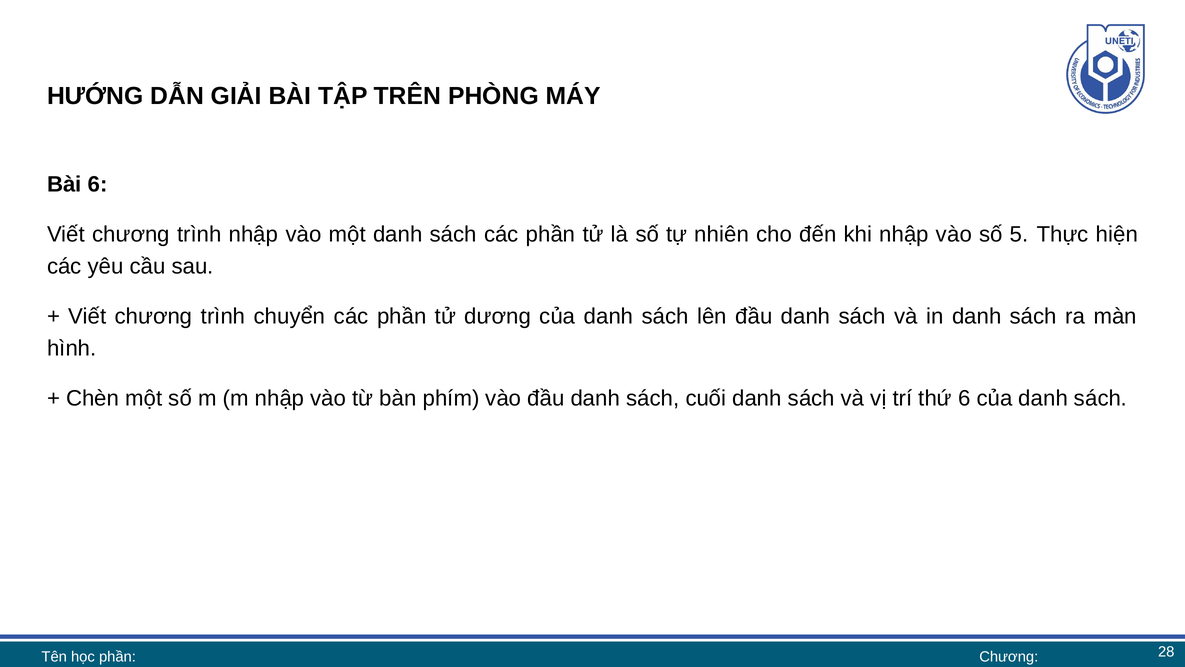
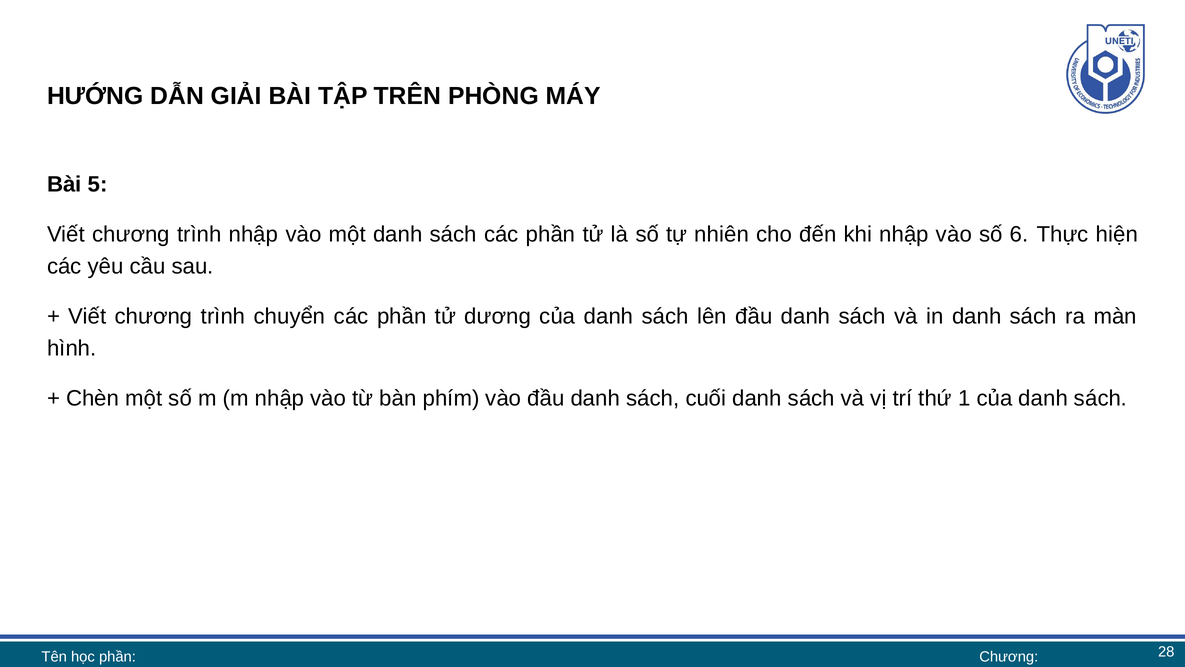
Bài 6: 6 -> 5
5: 5 -> 6
thứ 6: 6 -> 1
